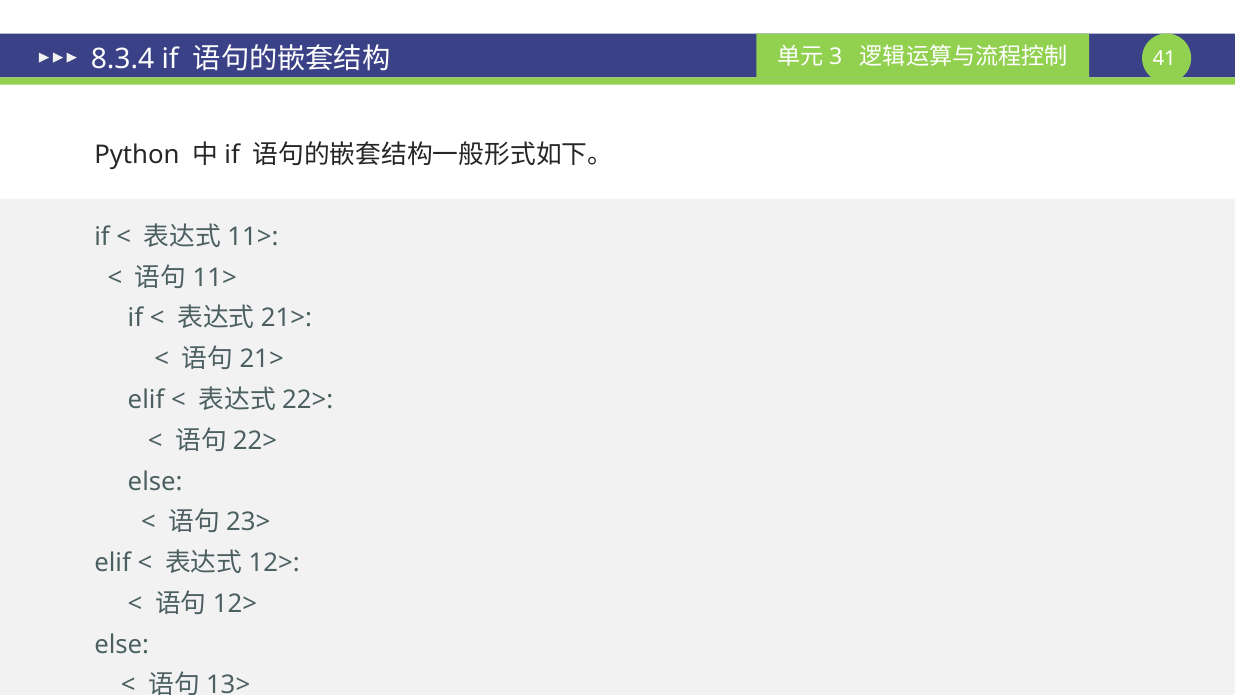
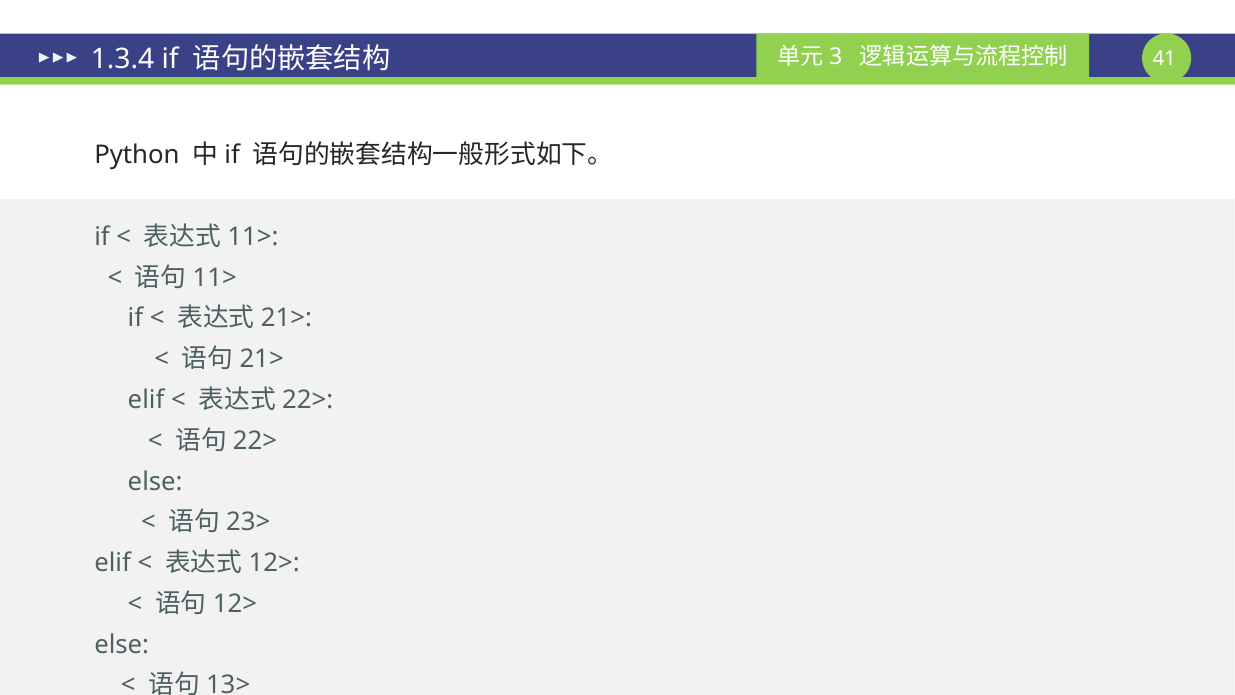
8.3.4: 8.3.4 -> 1.3.4
